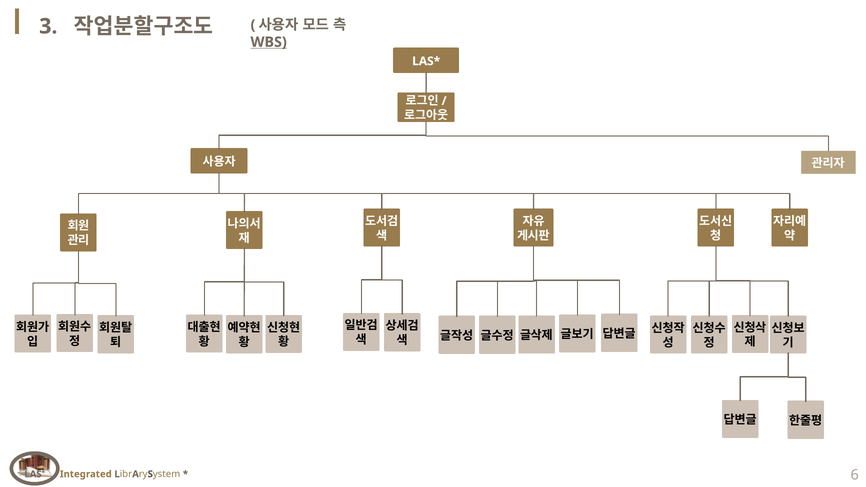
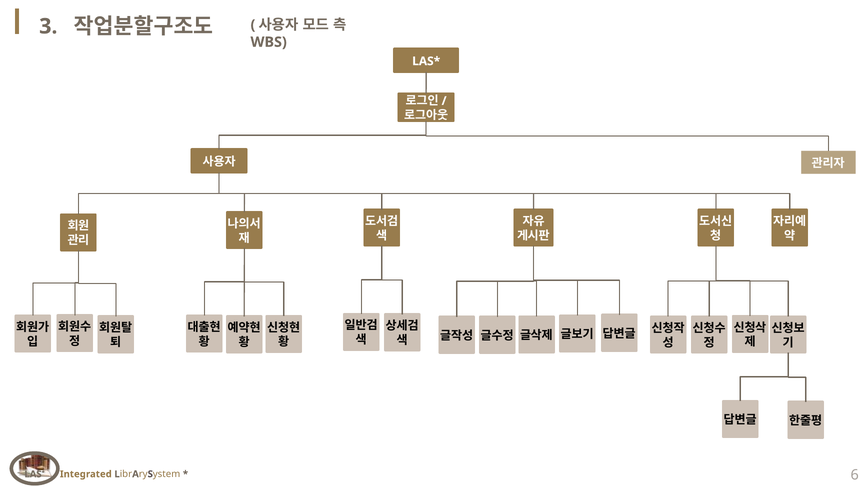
WBS underline: present -> none
